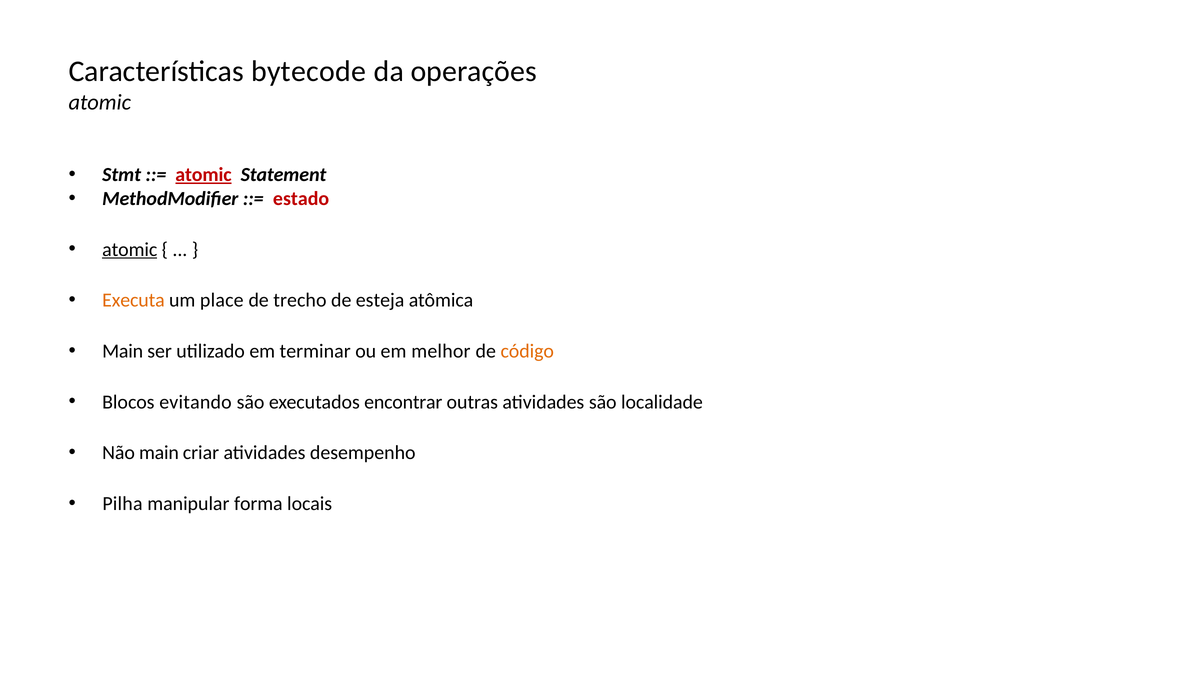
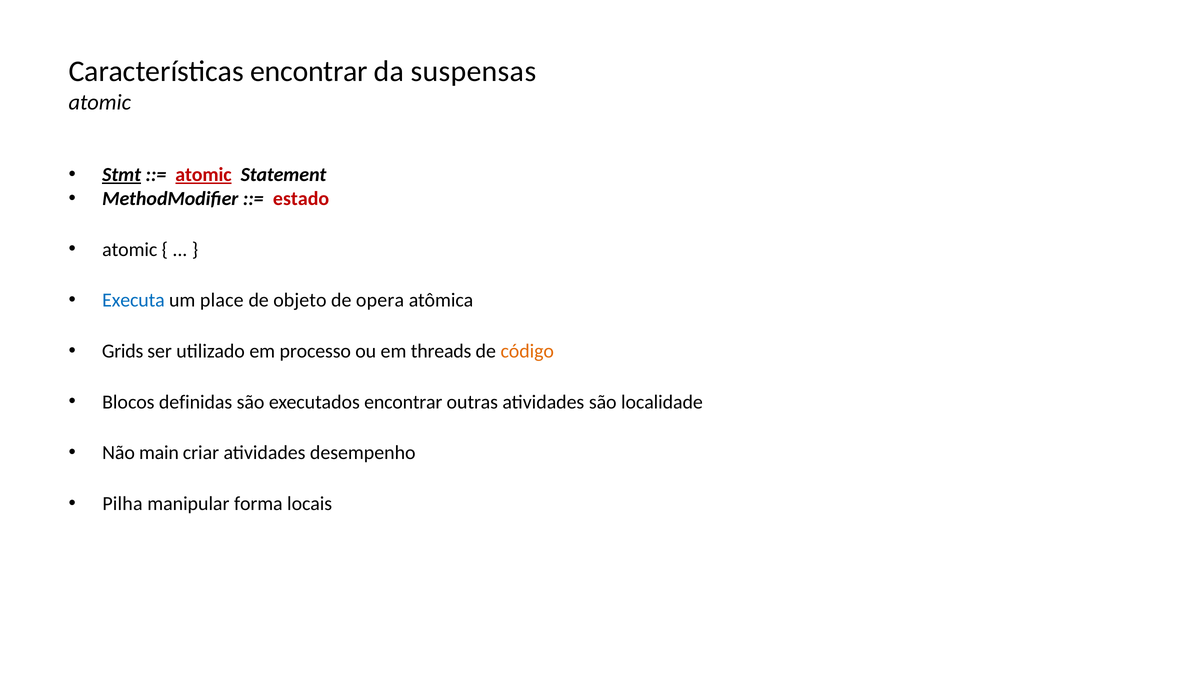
Características bytecode: bytecode -> encontrar
operações: operações -> suspensas
Stmt underline: none -> present
atomic at (130, 249) underline: present -> none
Executa colour: orange -> blue
trecho: trecho -> objeto
esteja: esteja -> opera
Main at (123, 351): Main -> Grids
terminar: terminar -> processo
melhor: melhor -> threads
evitando: evitando -> definidas
